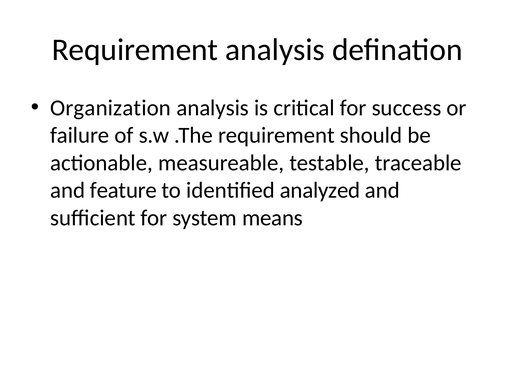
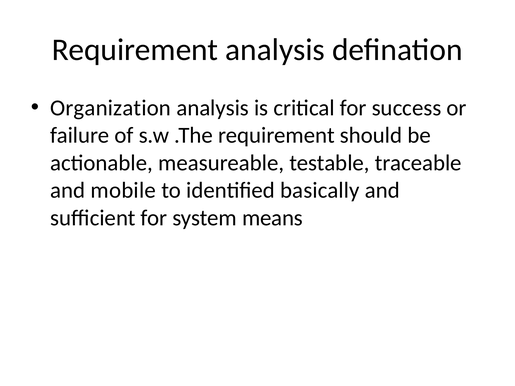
feature: feature -> mobile
analyzed: analyzed -> basically
